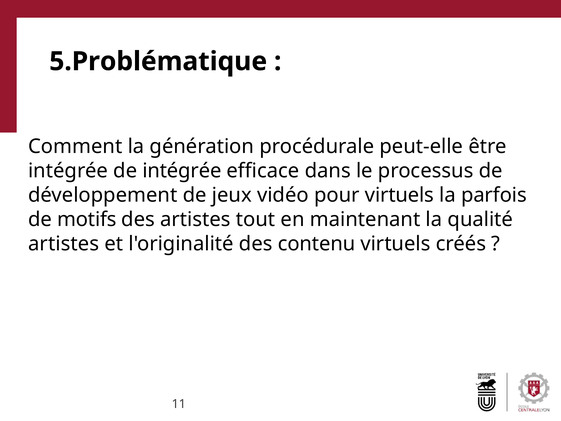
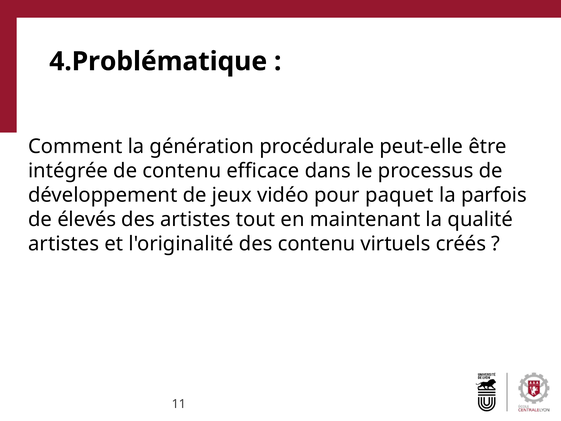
5.Problématique: 5.Problématique -> 4.Problématique
de intégrée: intégrée -> contenu
pour virtuels: virtuels -> paquet
motifs: motifs -> élevés
